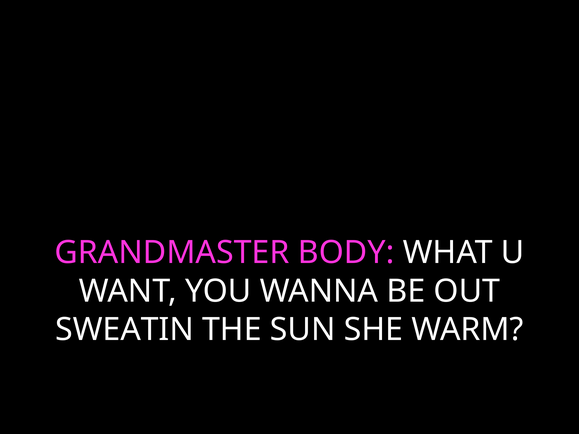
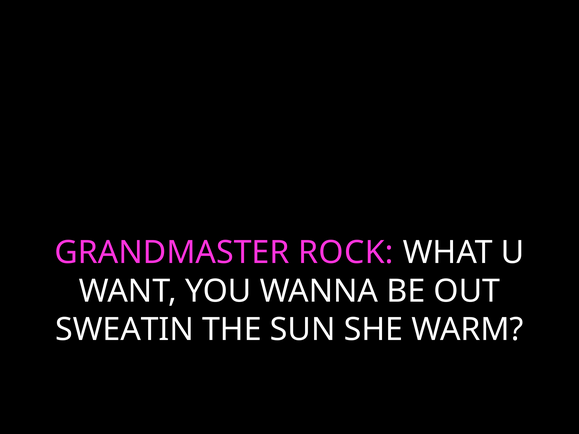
BODY: BODY -> ROCK
